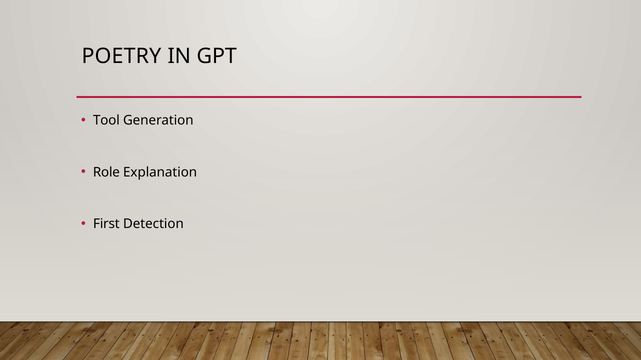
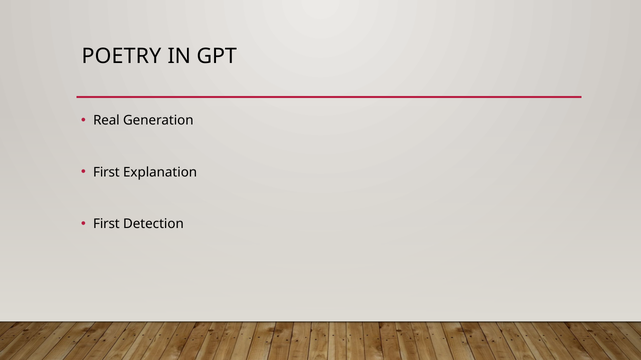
Tool: Tool -> Real
Role at (106, 172): Role -> First
